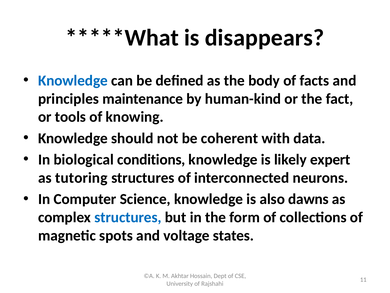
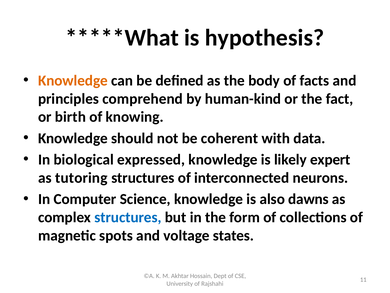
disappears: disappears -> hypothesis
Knowledge at (73, 80) colour: blue -> orange
maintenance: maintenance -> comprehend
tools: tools -> birth
conditions: conditions -> expressed
